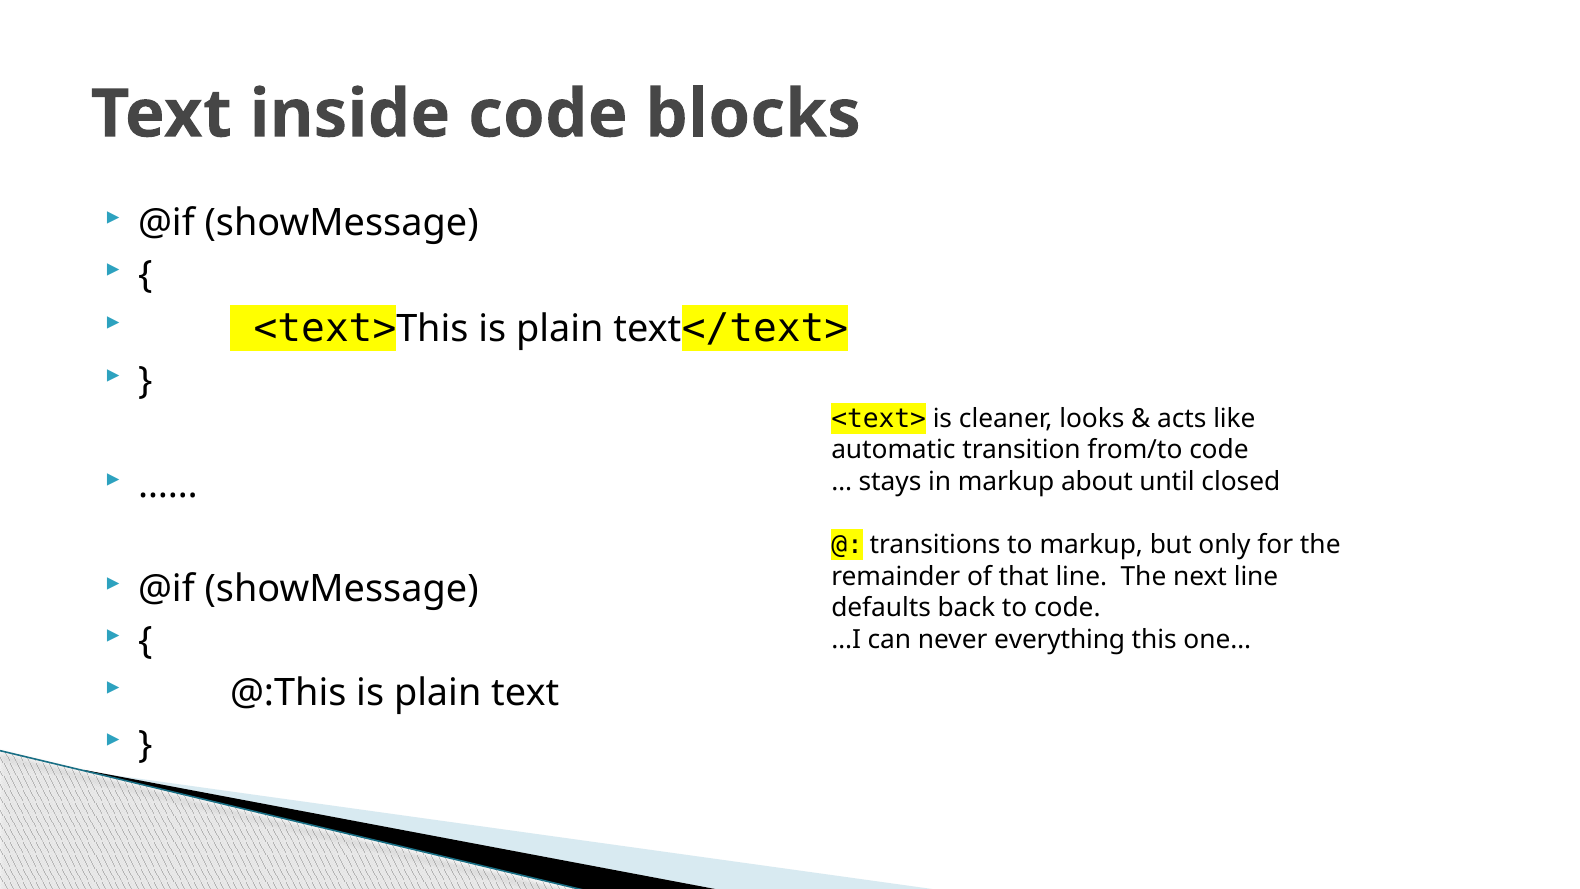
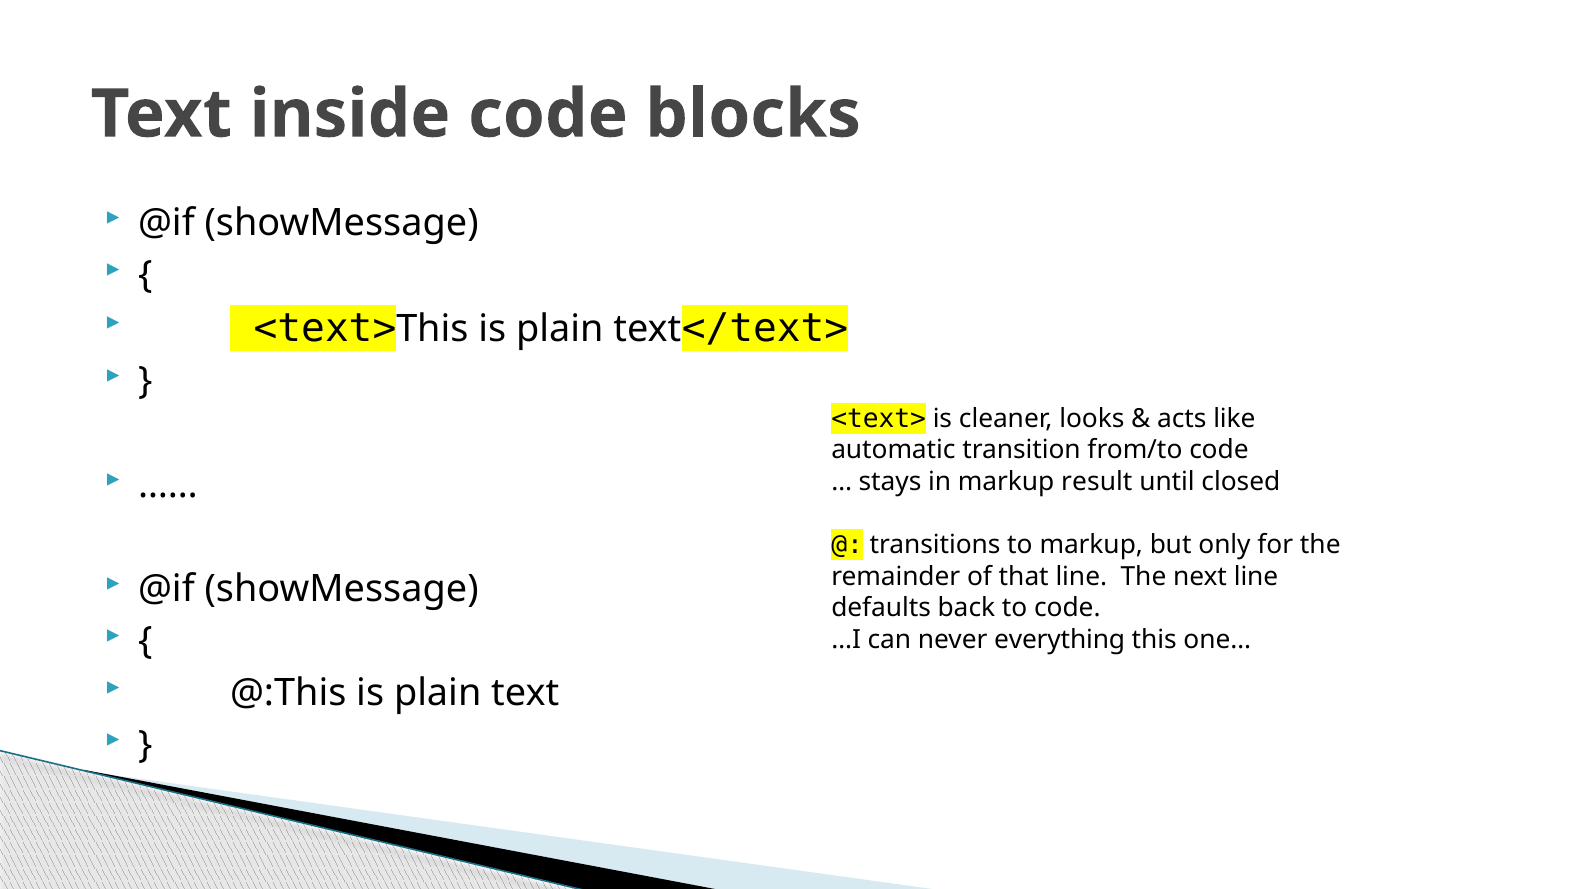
about: about -> result
